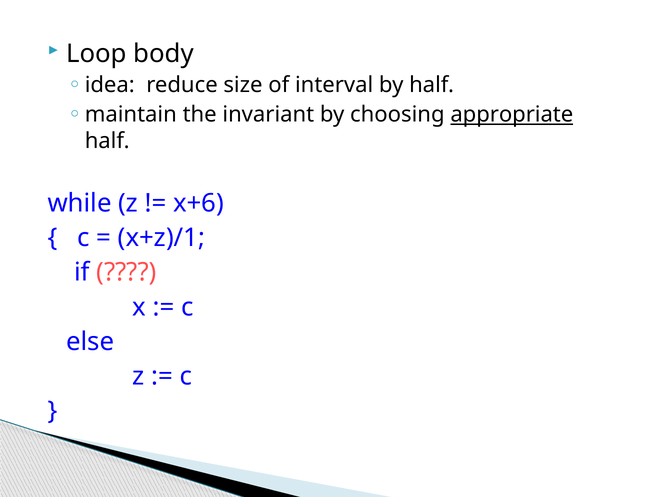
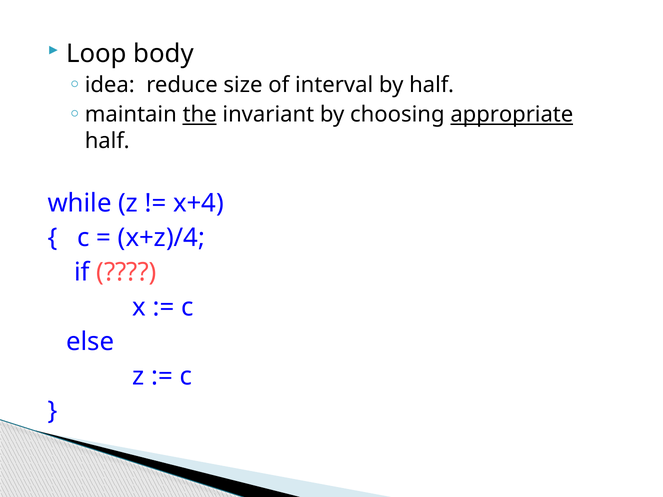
the underline: none -> present
x+6: x+6 -> x+4
x+z)/1: x+z)/1 -> x+z)/4
